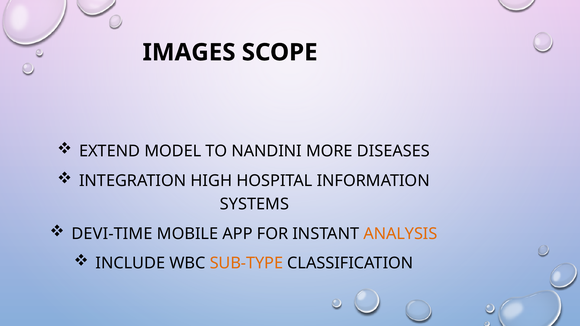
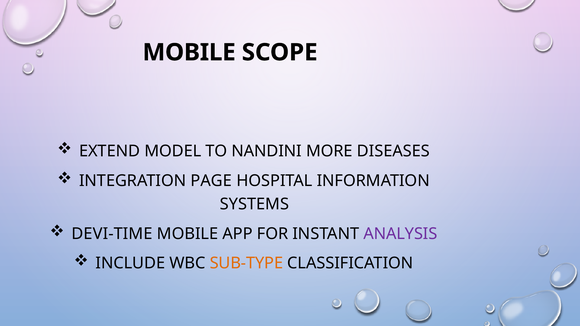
IMAGES at (189, 52): IMAGES -> MOBILE
HIGH: HIGH -> PAGE
ANALYSIS colour: orange -> purple
